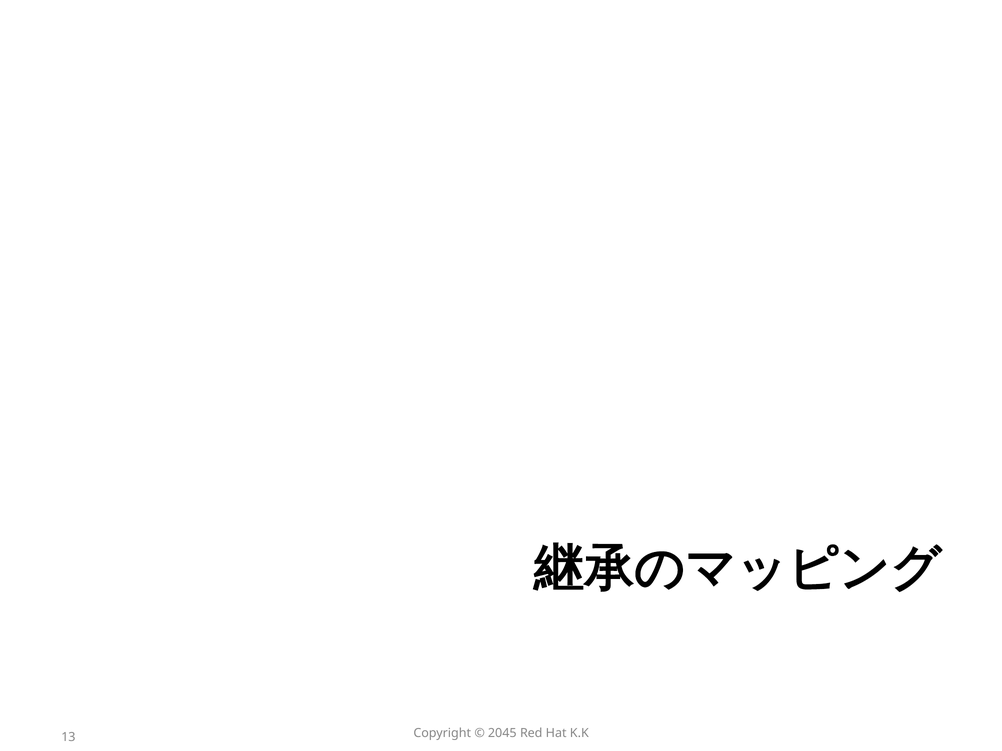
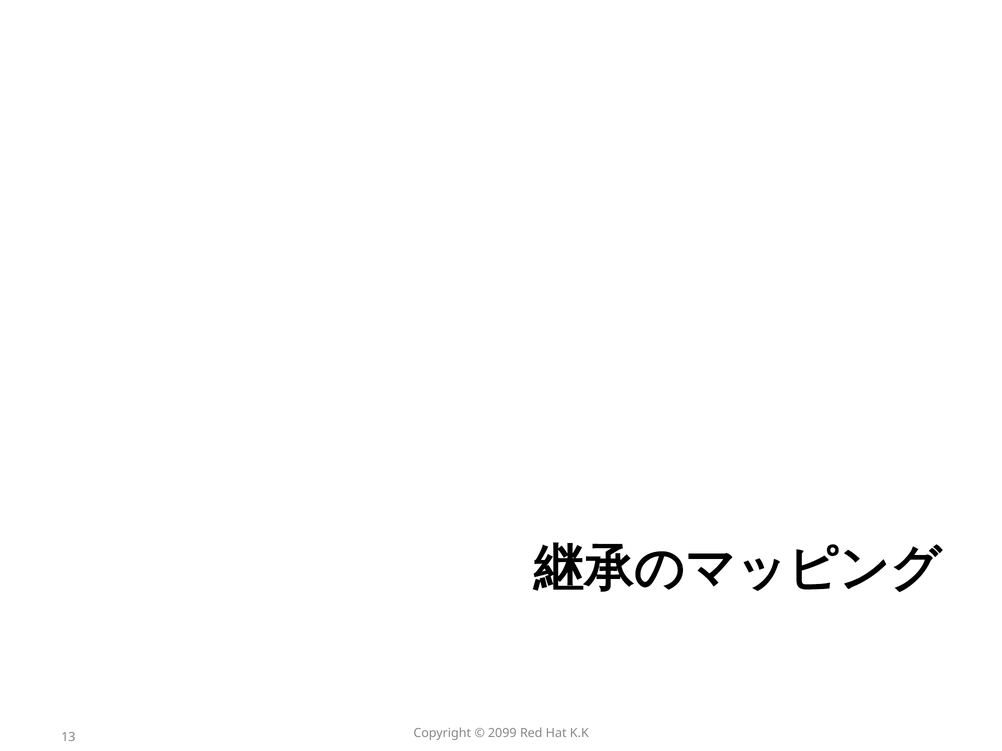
2045: 2045 -> 2099
